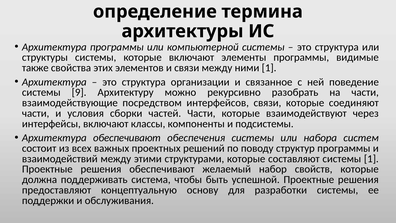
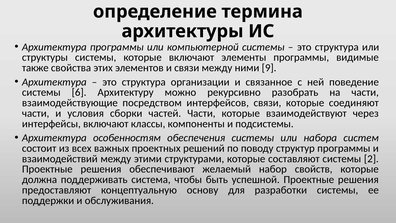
ними 1: 1 -> 9
9: 9 -> 6
Архитектура обеспечивают: обеспечивают -> особенностям
системы 1: 1 -> 2
